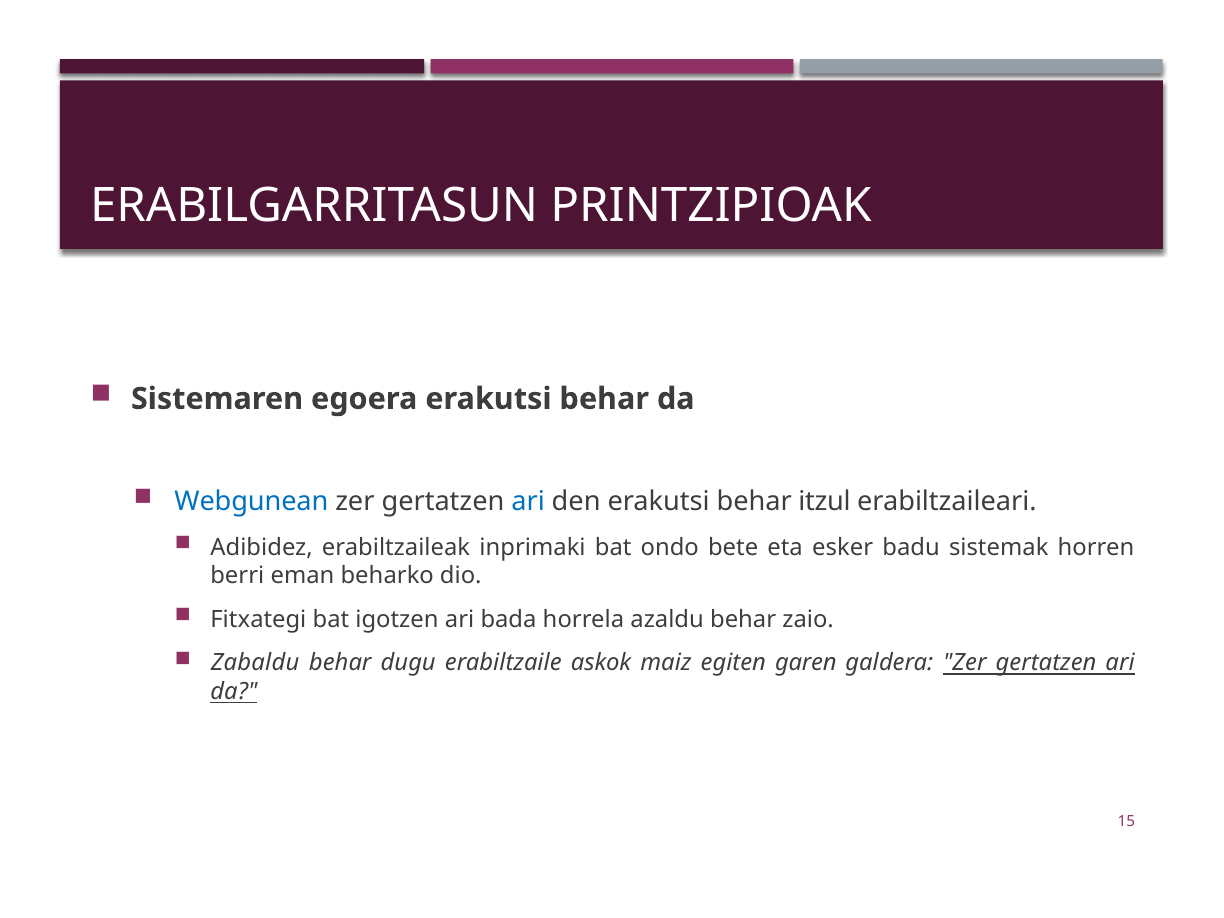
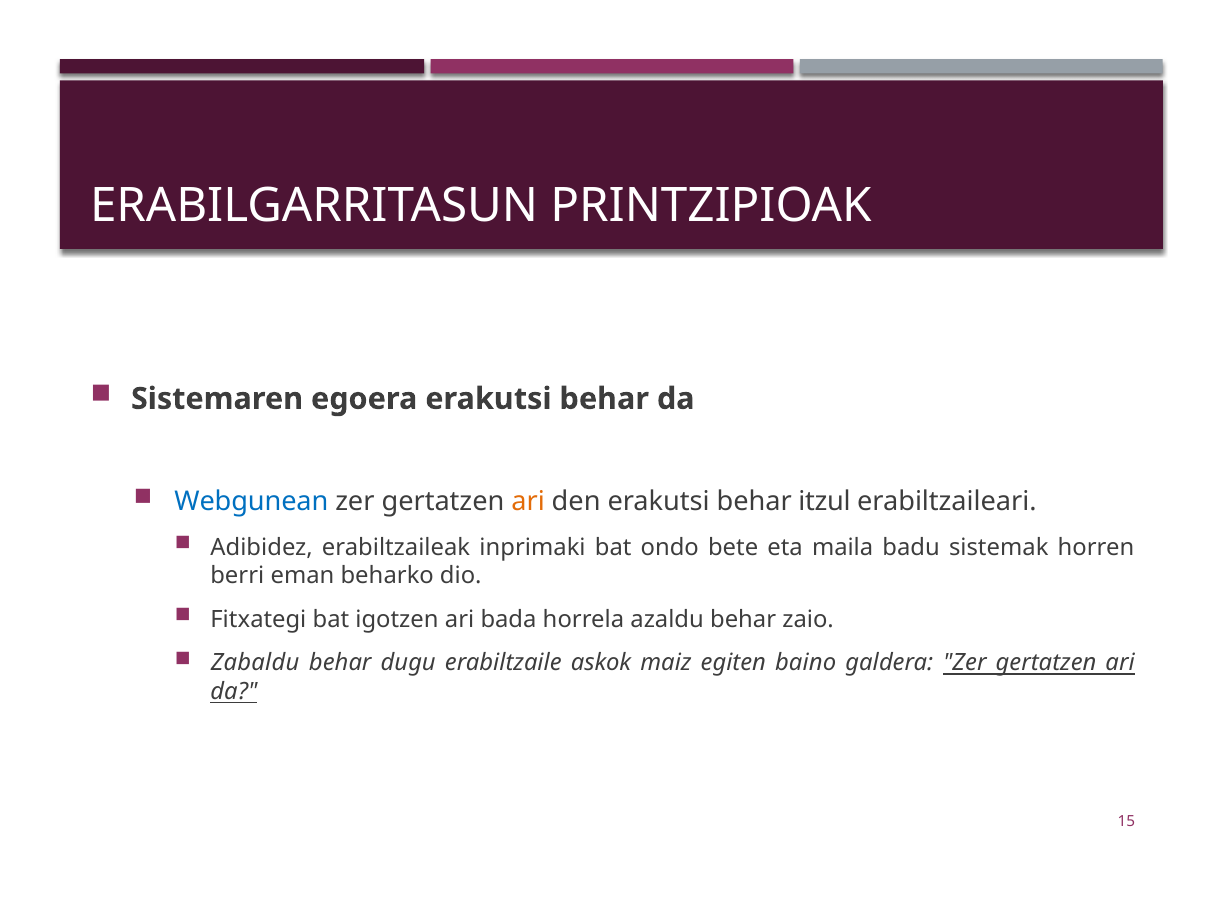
ari at (528, 502) colour: blue -> orange
esker: esker -> maila
garen: garen -> baino
